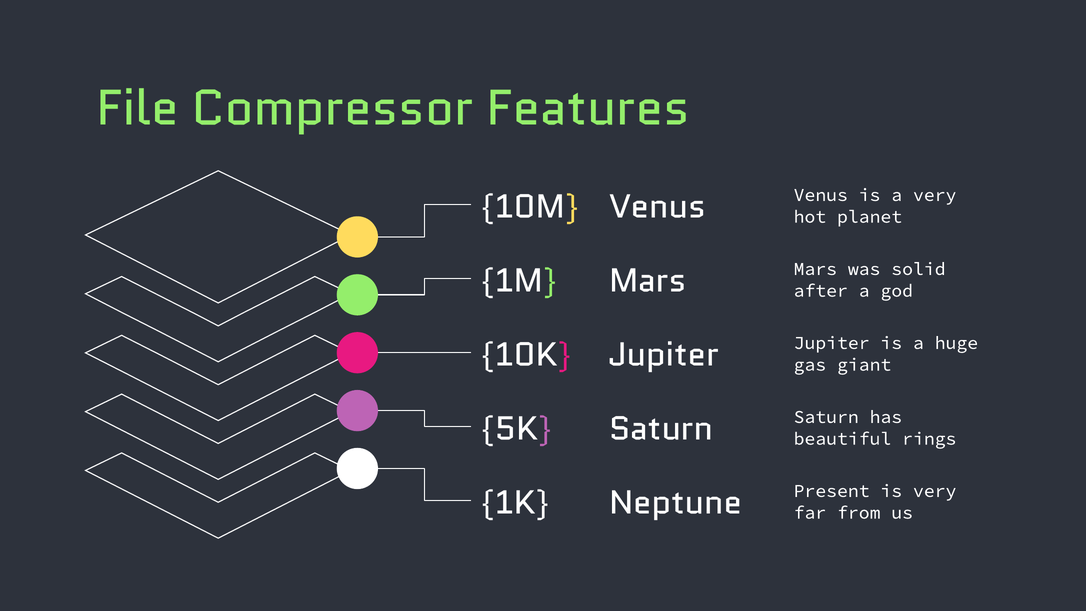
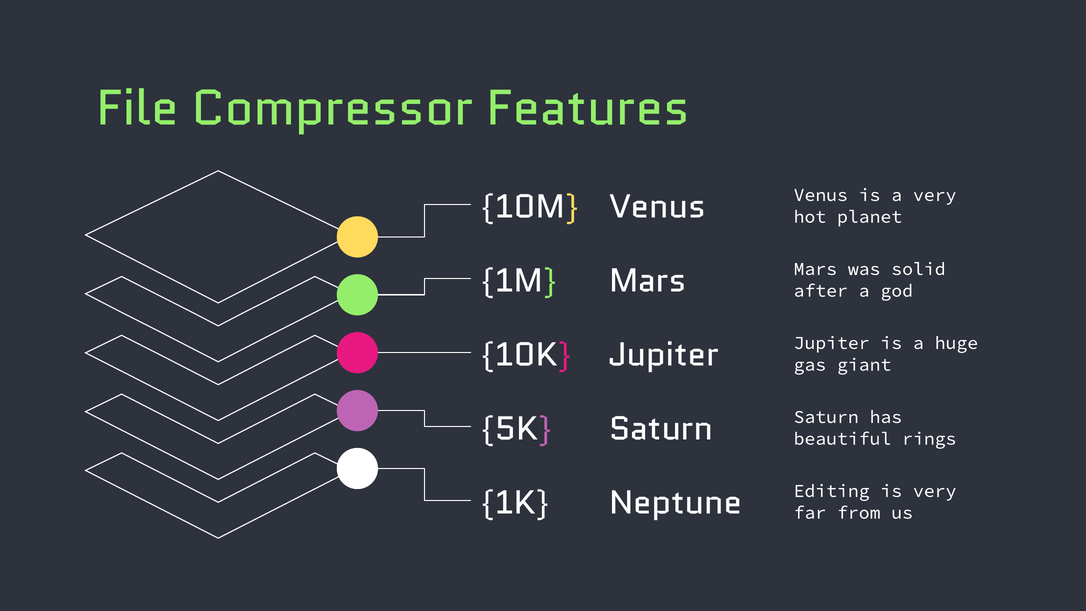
Present: Present -> Editing
